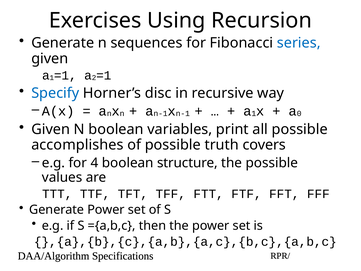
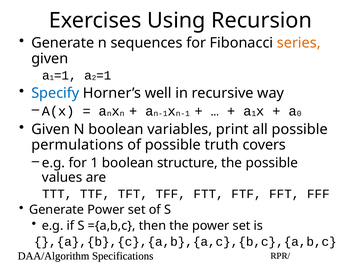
series colour: blue -> orange
disc: disc -> well
accomplishes: accomplishes -> permulations
for 4: 4 -> 1
